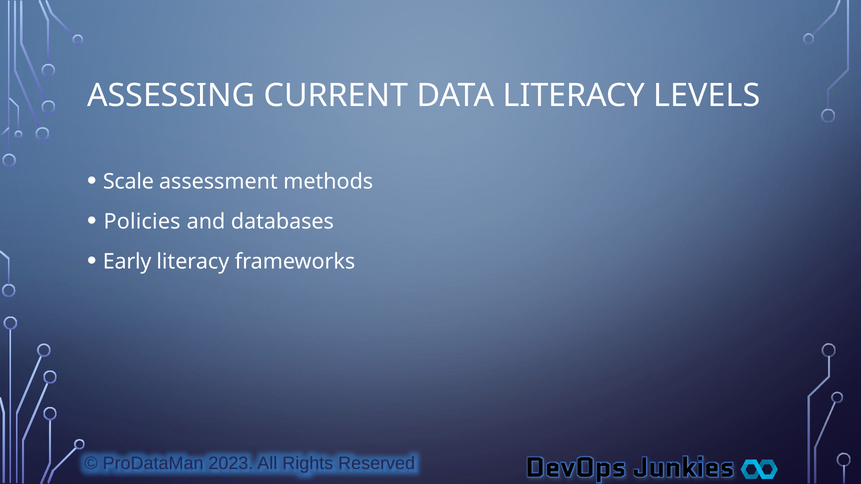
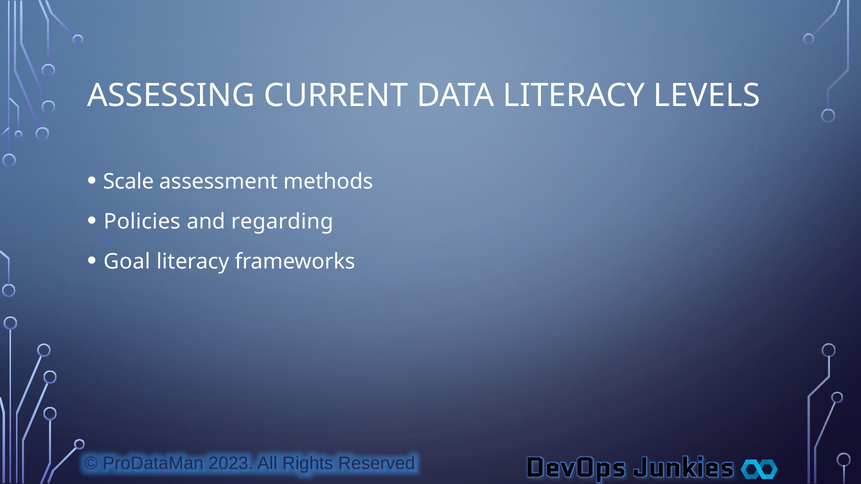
databases: databases -> regarding
Early: Early -> Goal
